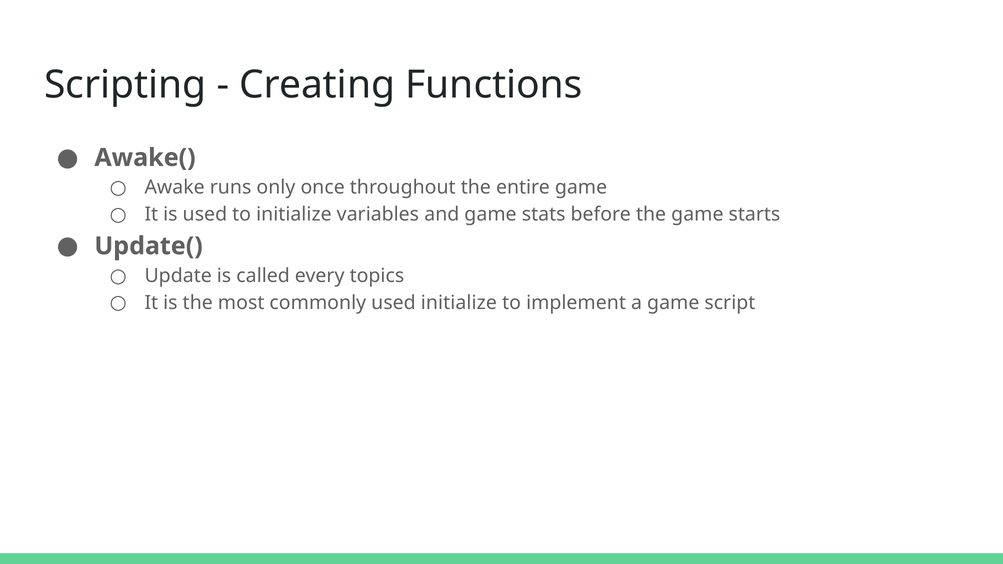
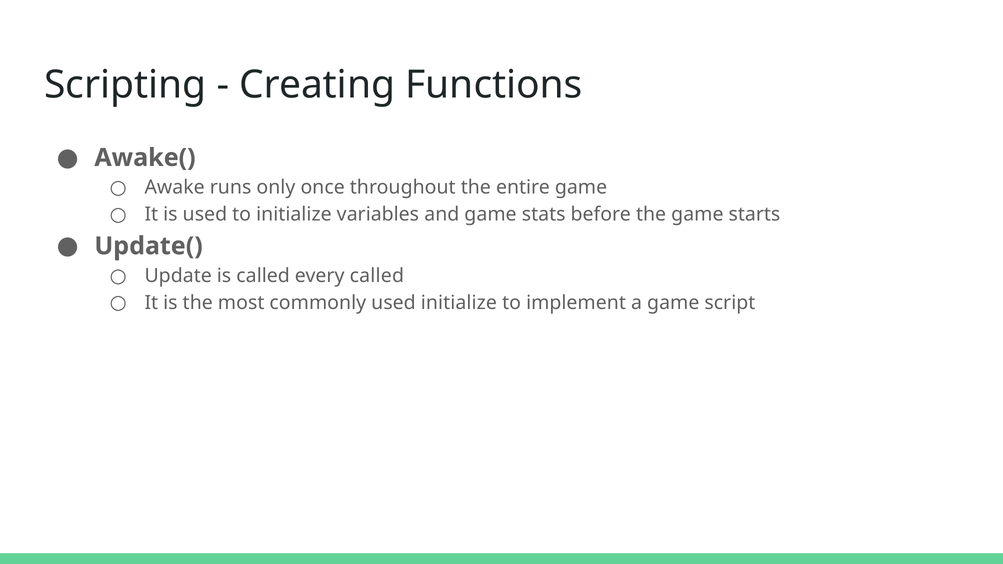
every topics: topics -> called
